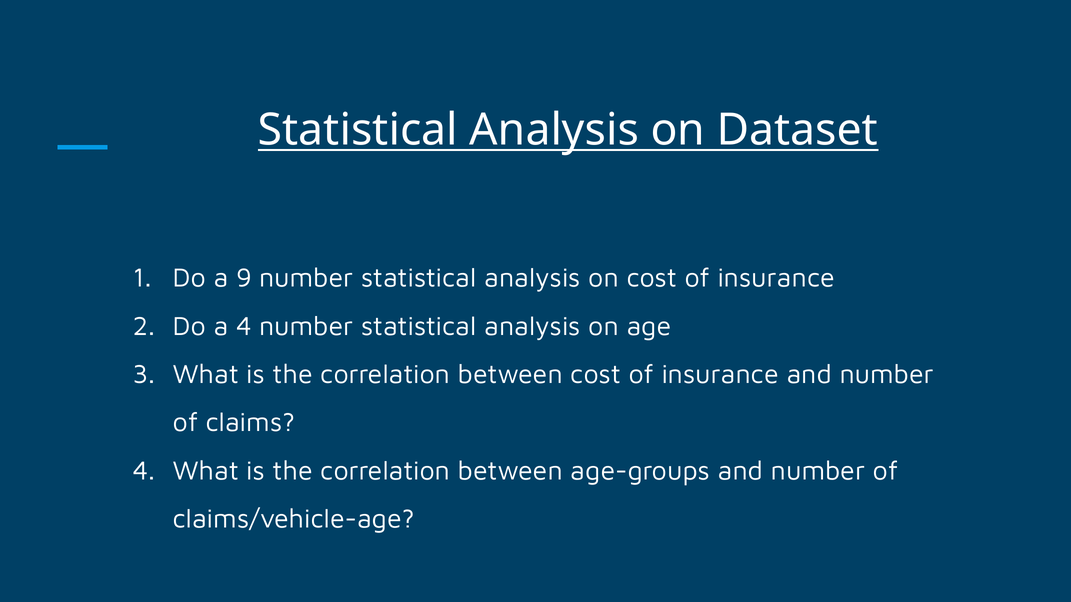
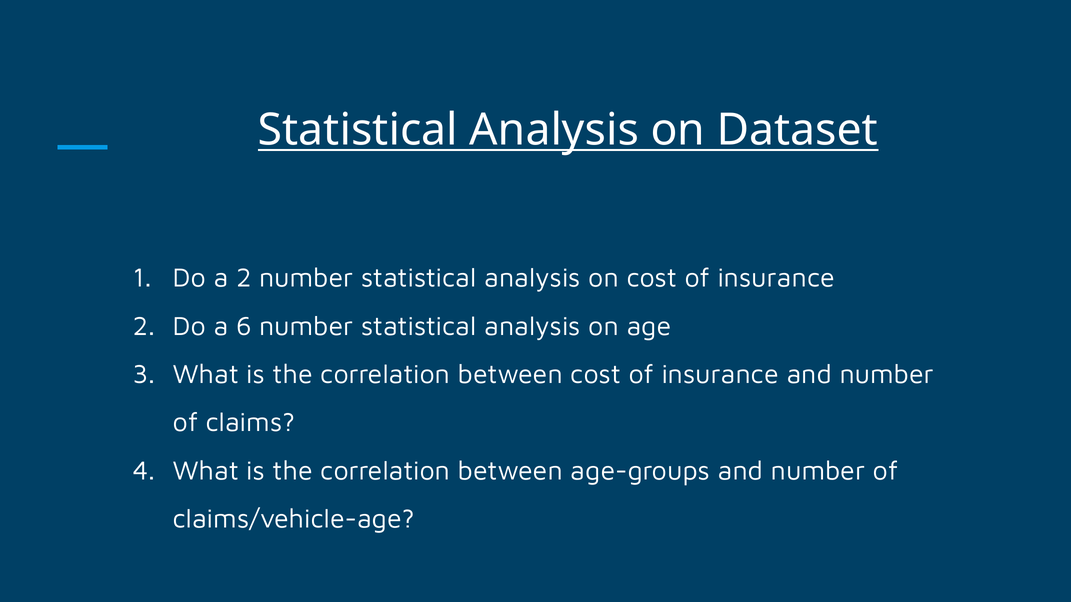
a 9: 9 -> 2
a 4: 4 -> 6
